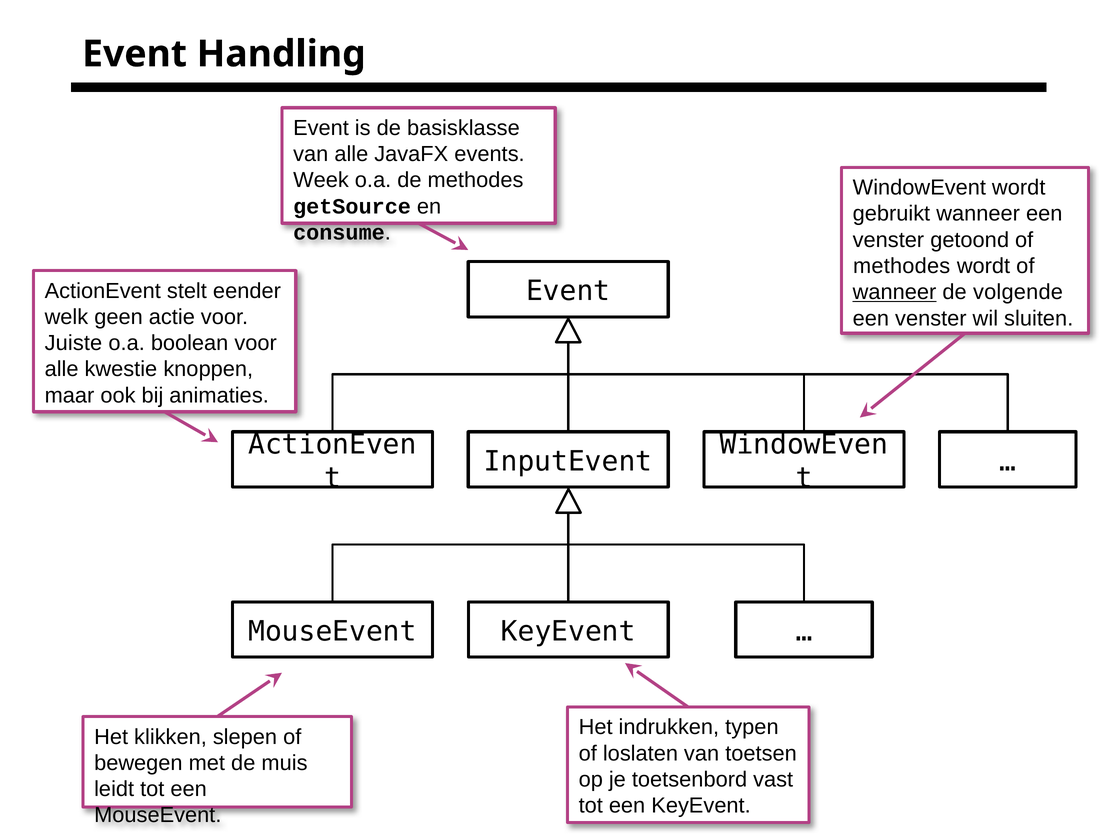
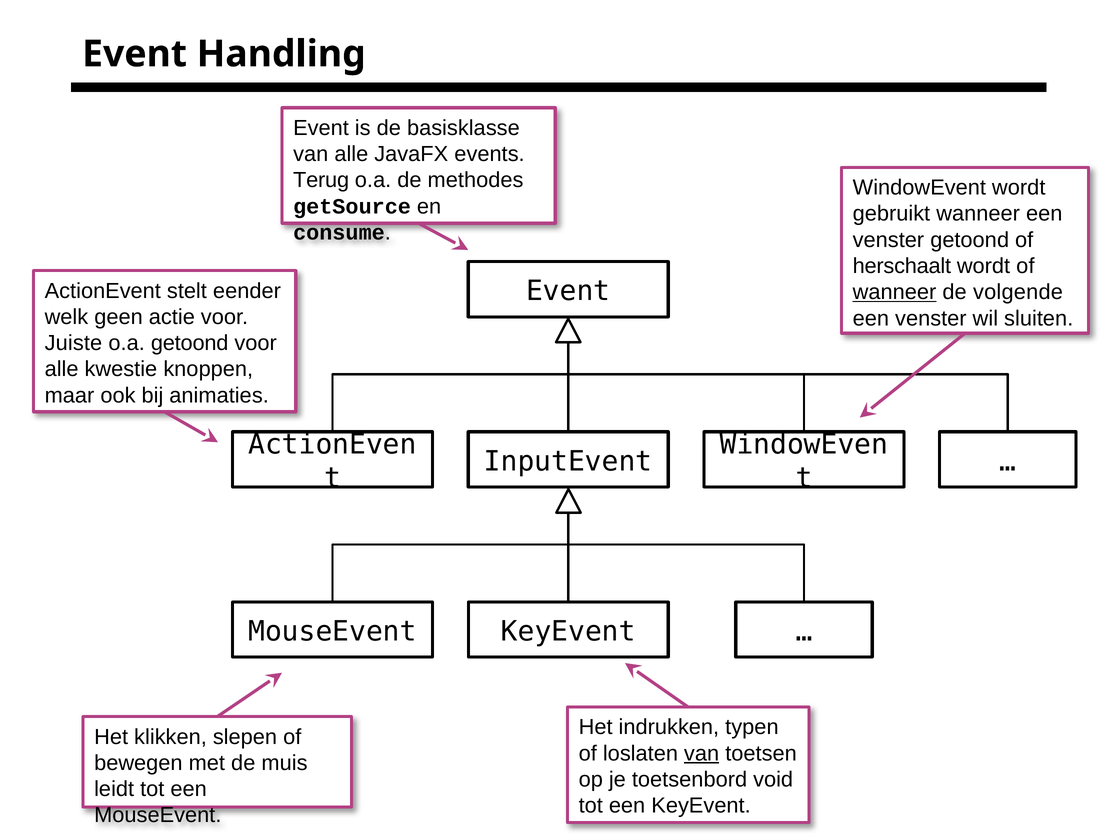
Week: Week -> Terug
methodes at (902, 266): methodes -> herschaalt
o.a boolean: boolean -> getoond
van at (702, 753) underline: none -> present
vast: vast -> void
